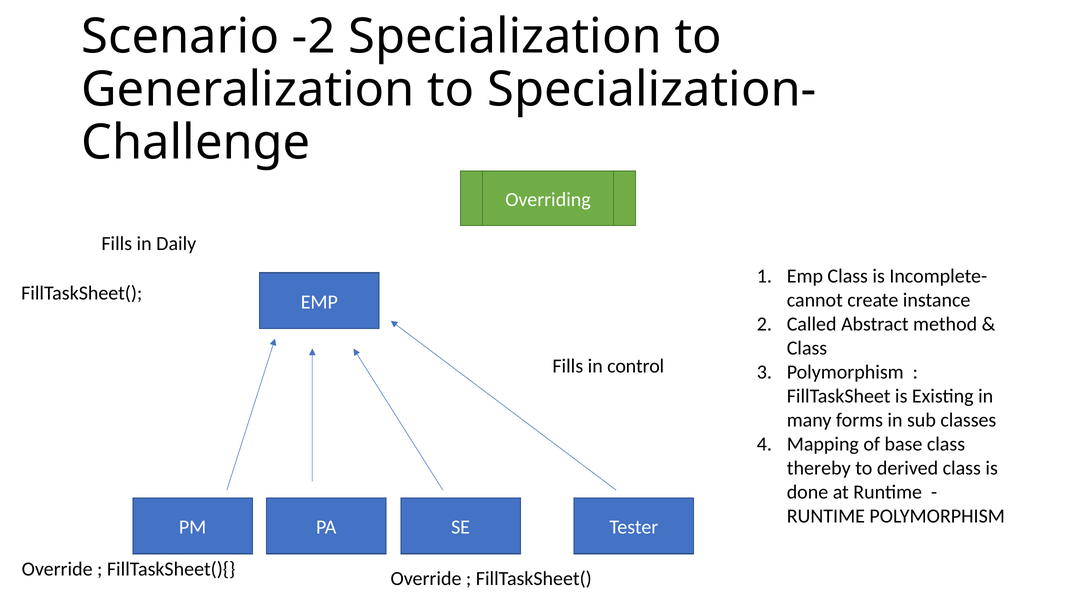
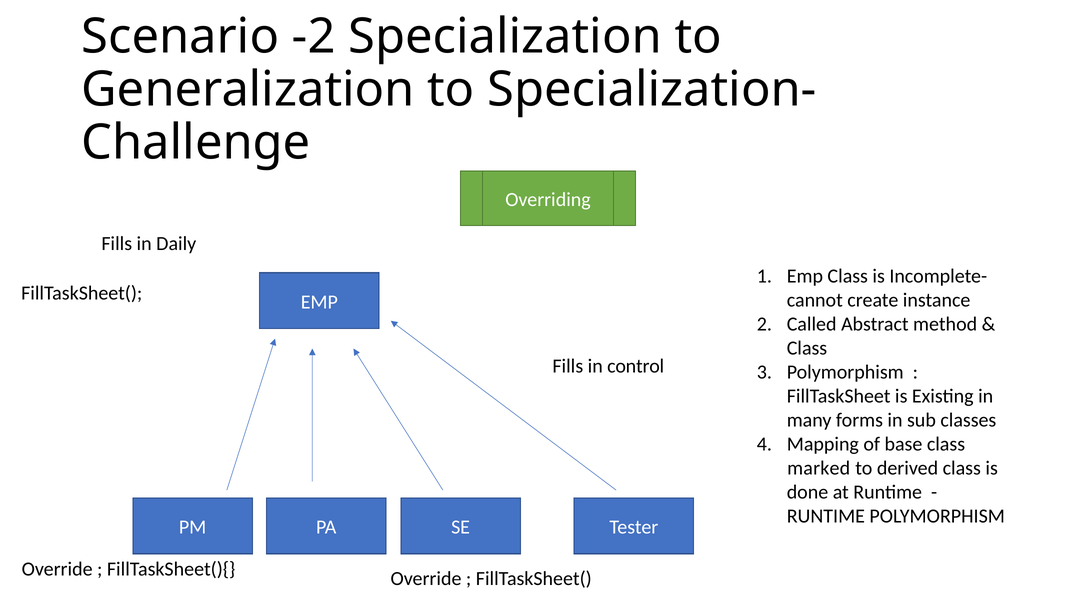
thereby: thereby -> marked
